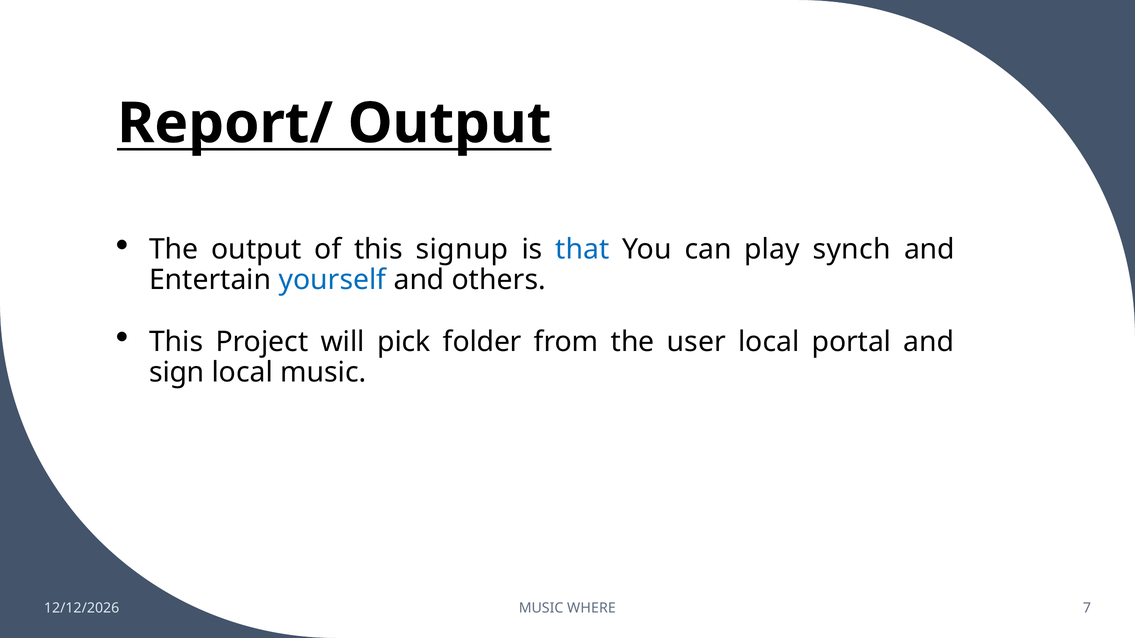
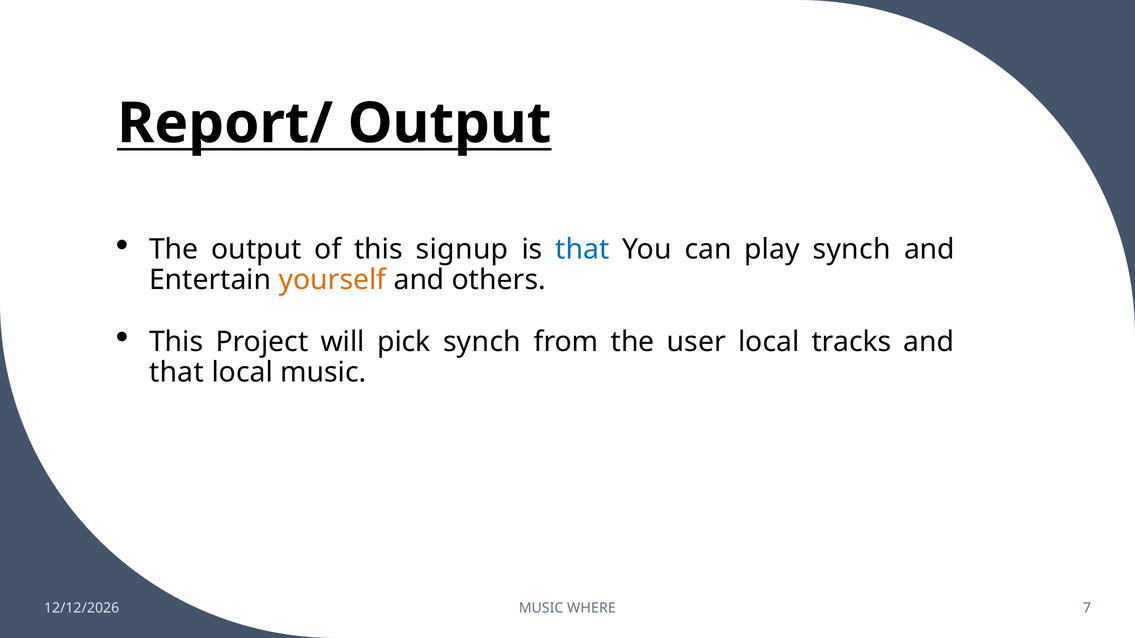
yourself colour: blue -> orange
pick folder: folder -> synch
portal: portal -> tracks
sign at (177, 373): sign -> that
